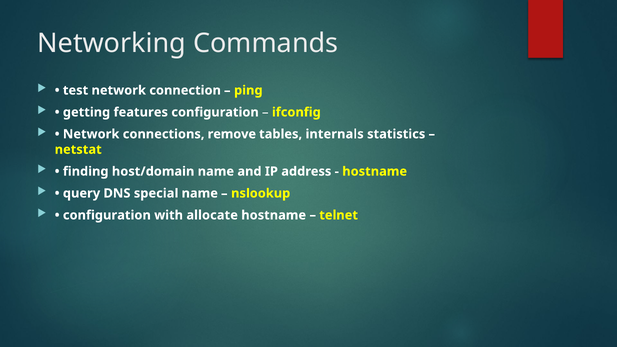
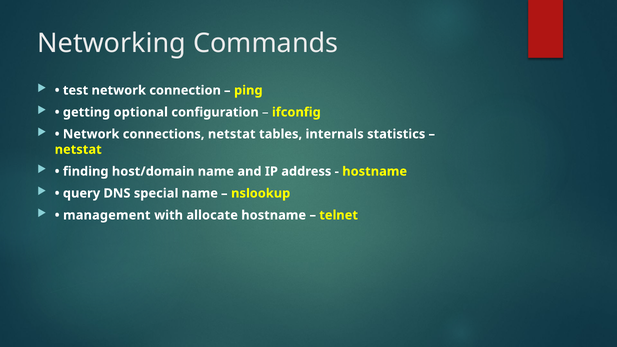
features: features -> optional
connections remove: remove -> netstat
configuration at (107, 215): configuration -> management
